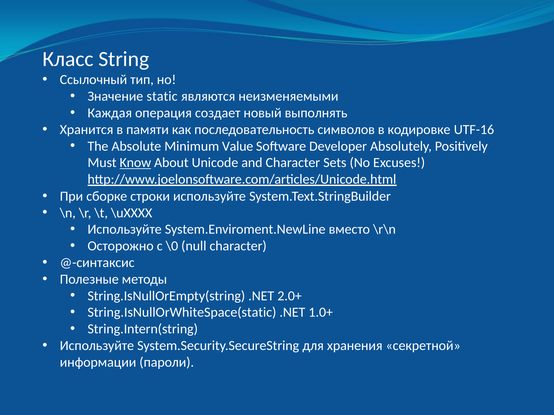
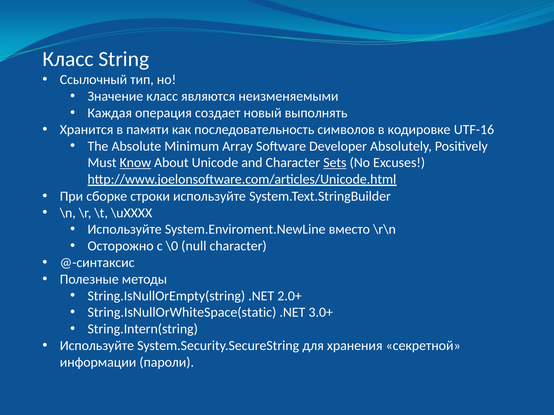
Значение static: static -> класс
Value: Value -> Array
Sets underline: none -> present
1.0+: 1.0+ -> 3.0+
